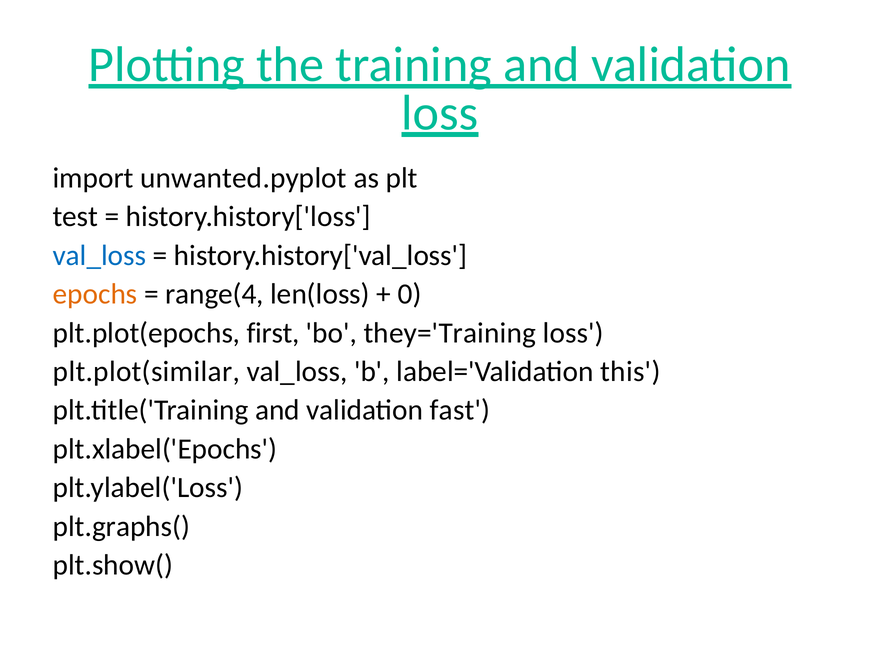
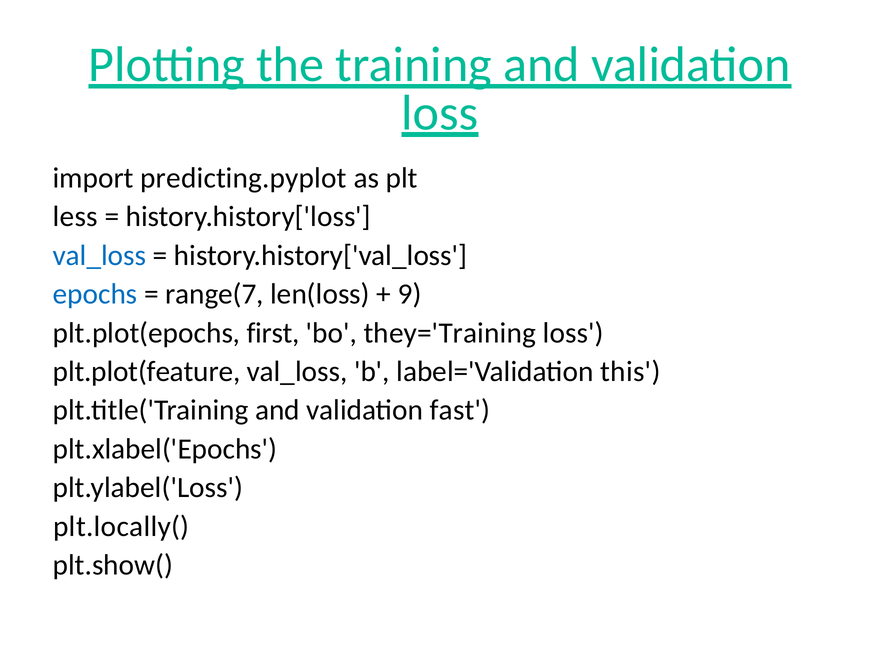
unwanted.pyplot: unwanted.pyplot -> predicting.pyplot
test: test -> less
epochs colour: orange -> blue
range(4: range(4 -> range(7
0: 0 -> 9
plt.plot(similar: plt.plot(similar -> plt.plot(feature
plt.graphs(: plt.graphs( -> plt.locally(
